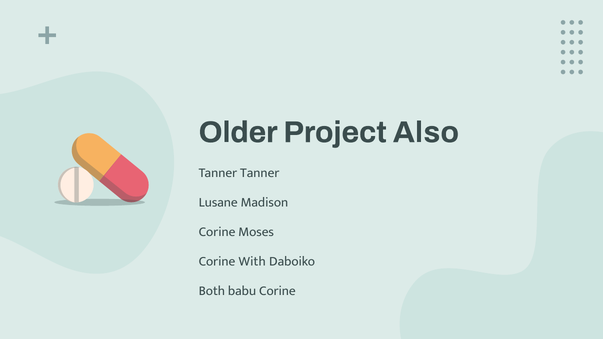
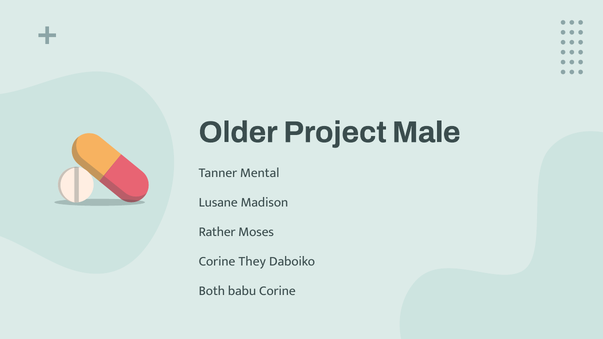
Also: Also -> Male
Tanner Tanner: Tanner -> Mental
Corine at (217, 232): Corine -> Rather
With: With -> They
